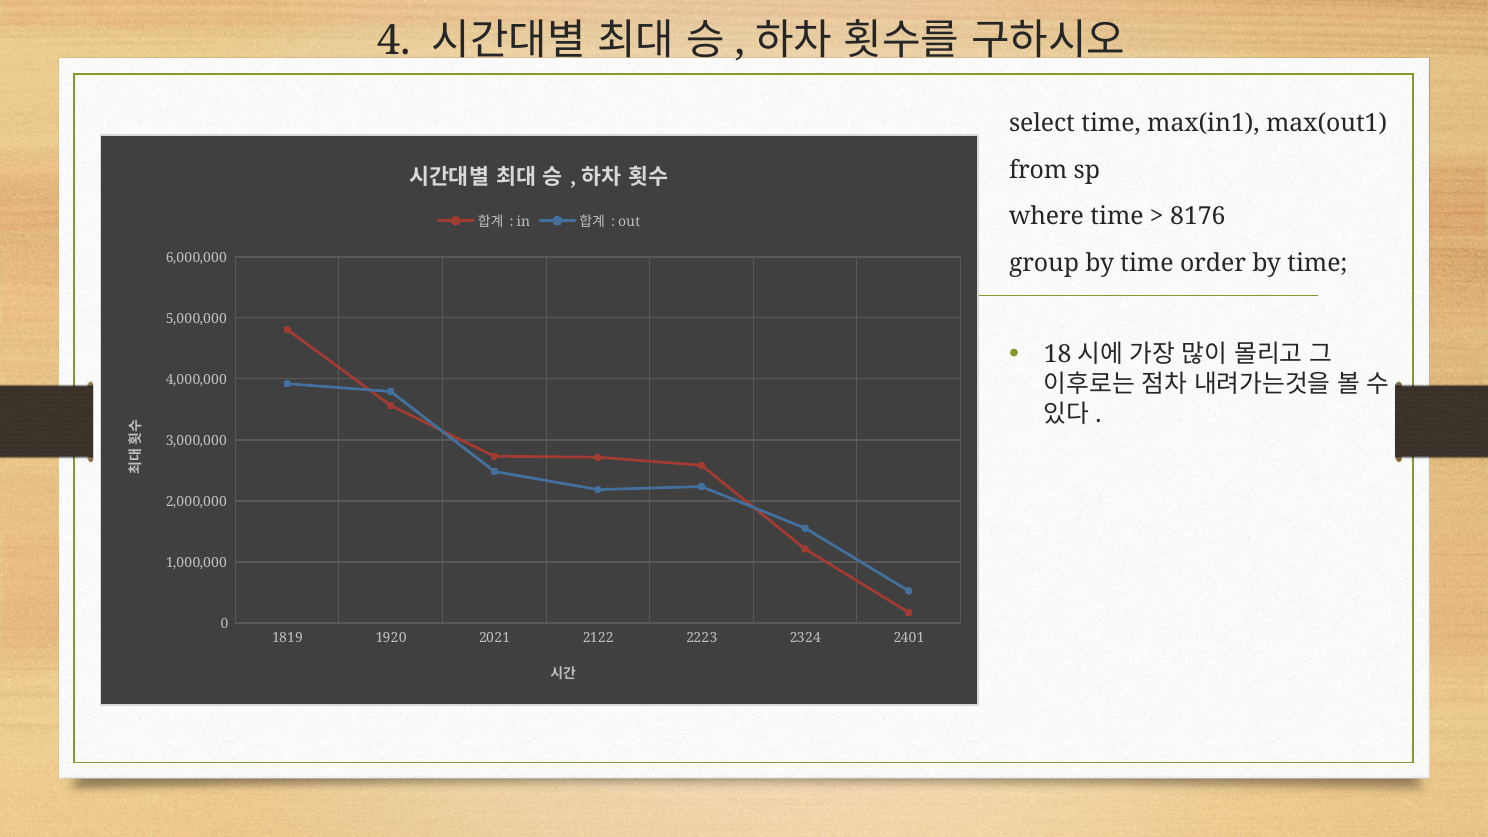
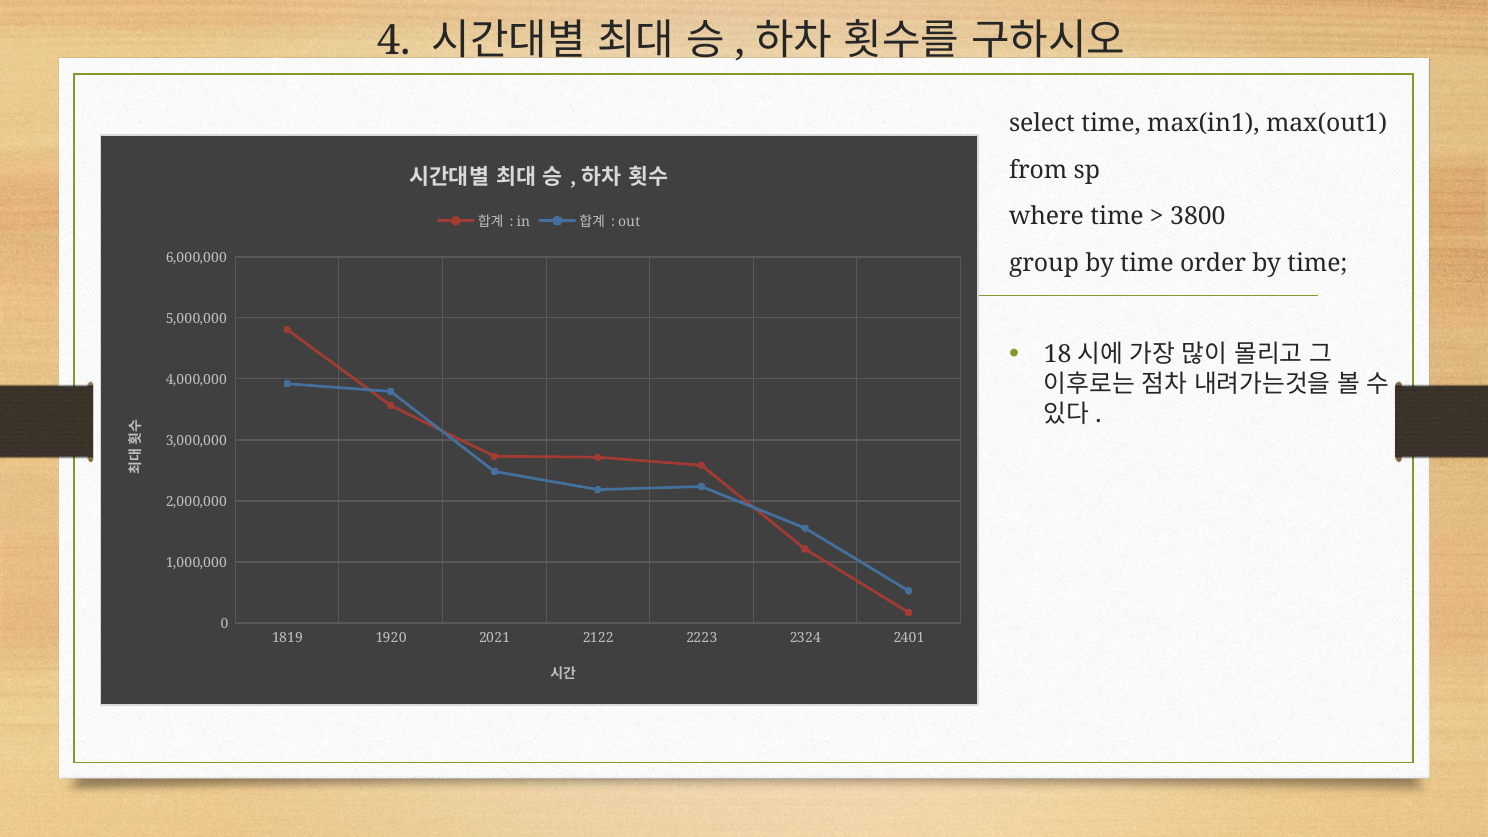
8176: 8176 -> 3800
